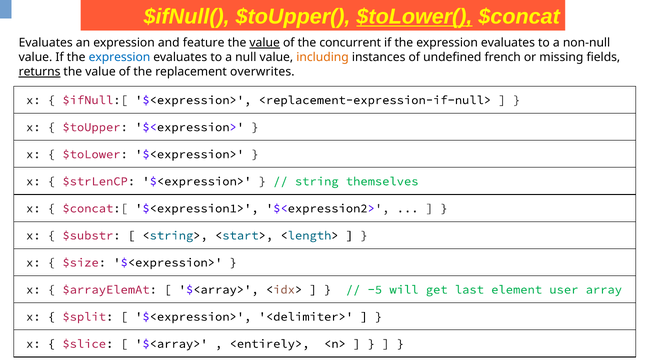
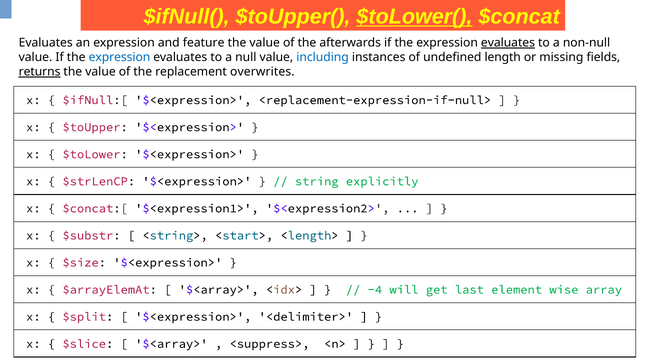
value at (265, 43) underline: present -> none
concurrent: concurrent -> afterwards
evaluates at (508, 43) underline: none -> present
including colour: orange -> blue
french: french -> length
themselves: themselves -> explicitly
-5: -5 -> -4
user: user -> wise
<entirely>: <entirely> -> <suppress>
